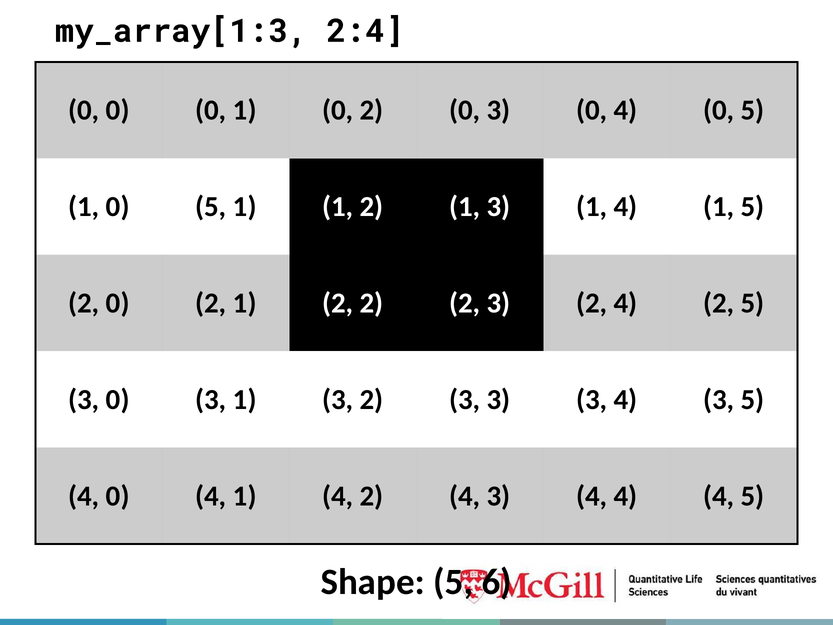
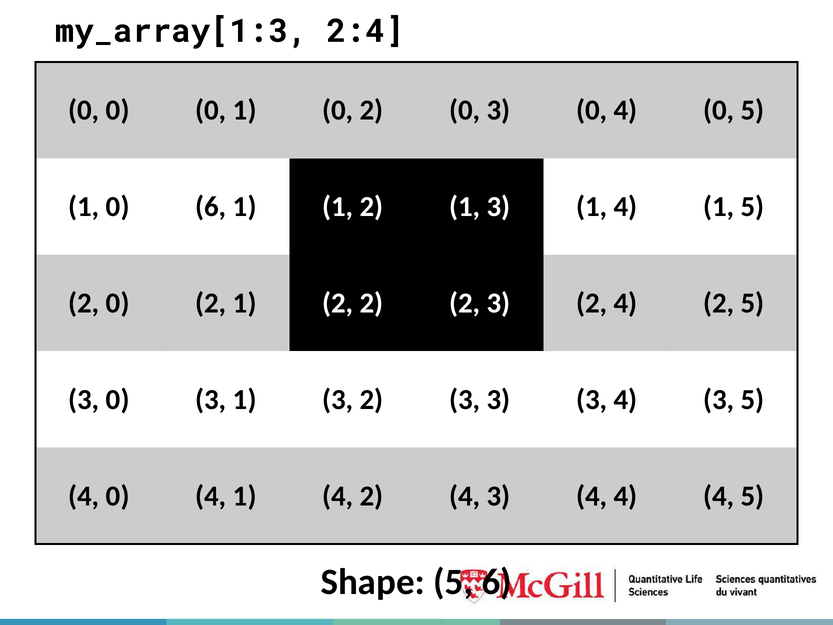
1 0 5: 5 -> 6
